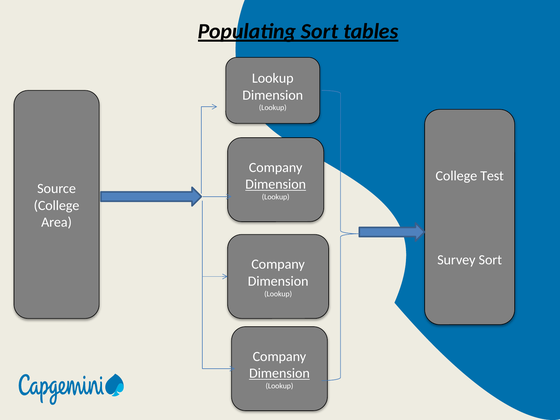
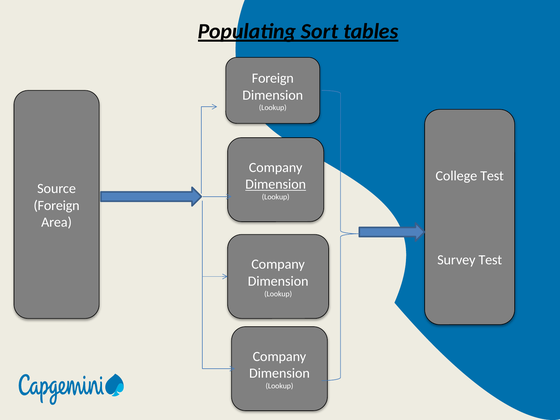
Lookup at (273, 78): Lookup -> Foreign
College at (57, 205): College -> Foreign
Survey Sort: Sort -> Test
Dimension at (279, 373) underline: present -> none
